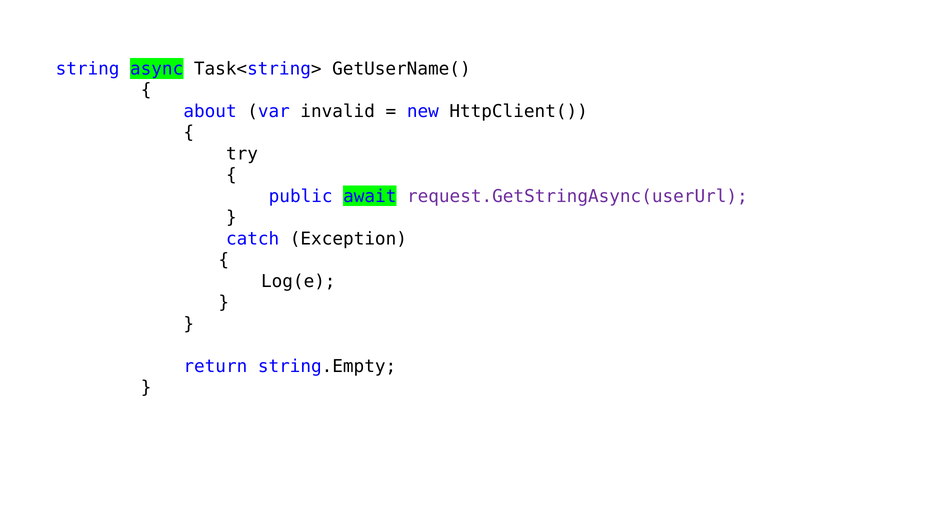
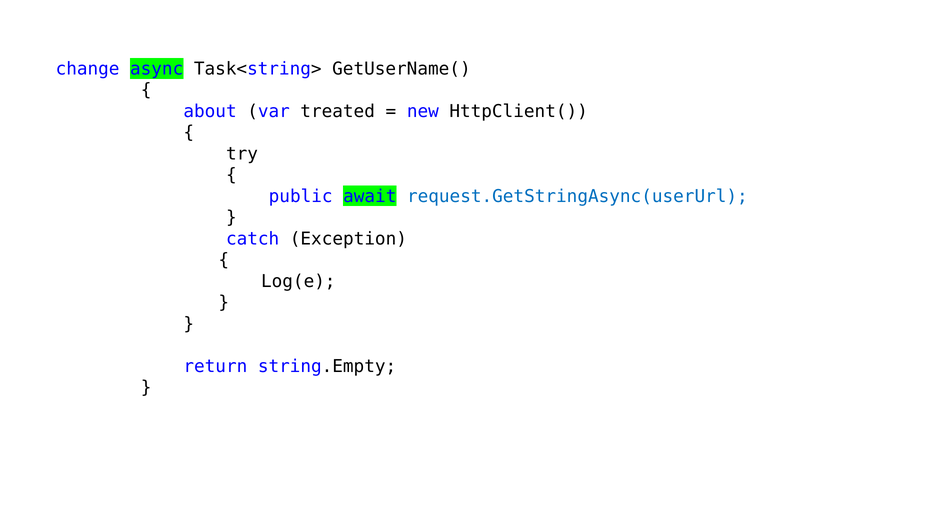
string: string -> change
invalid: invalid -> treated
request.GetStringAsync(userUrl colour: purple -> blue
